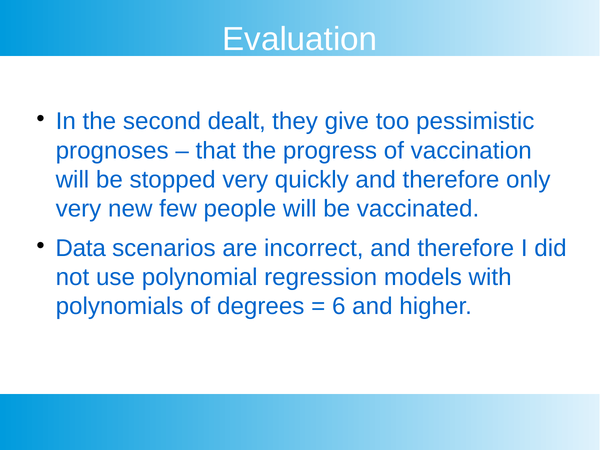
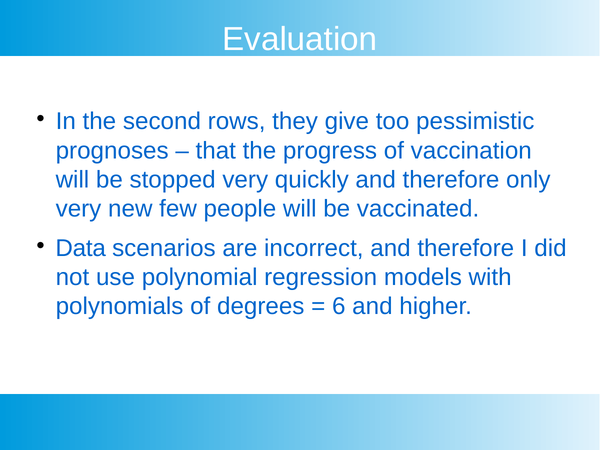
dealt: dealt -> rows
